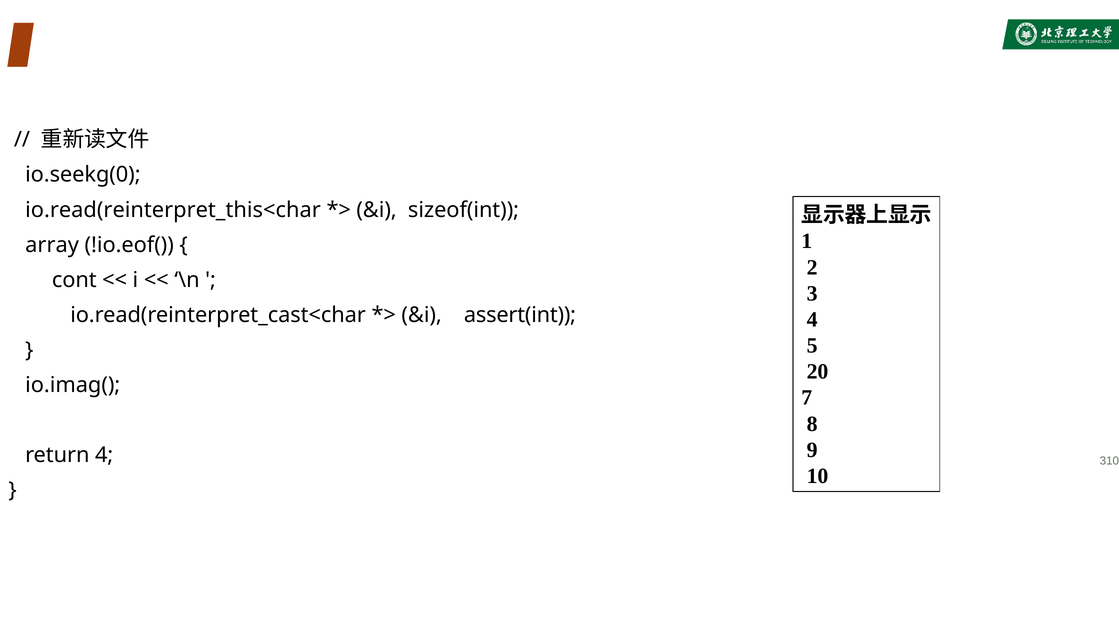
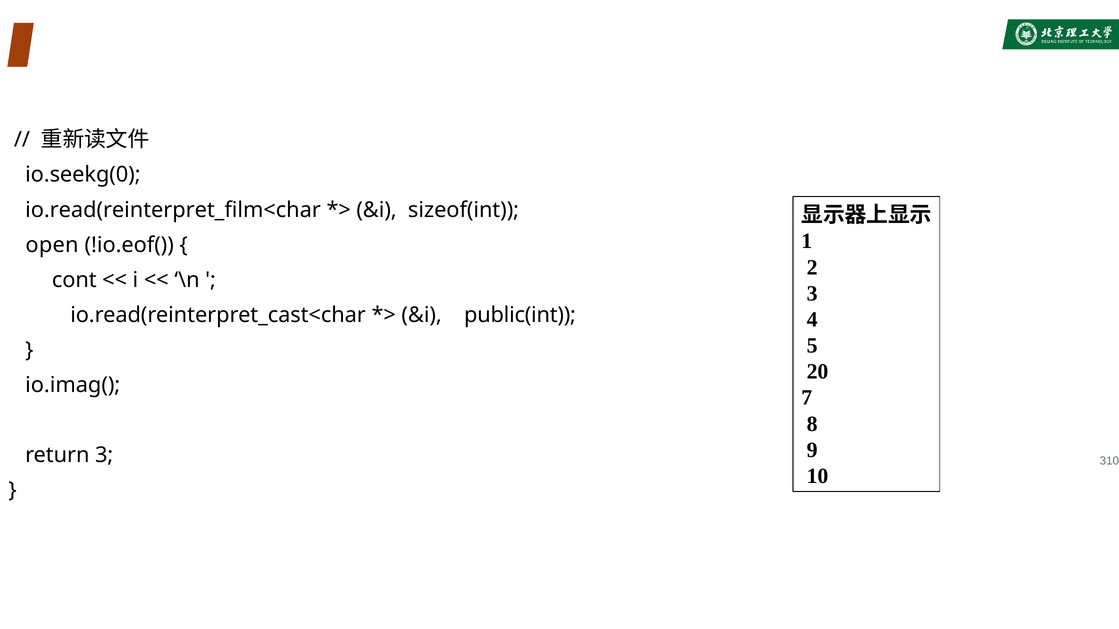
io.read(reinterpret_this<char: io.read(reinterpret_this<char -> io.read(reinterpret_film<char
array: array -> open
assert(int: assert(int -> public(int
return 4: 4 -> 3
